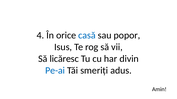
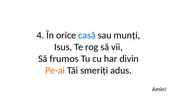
popor: popor -> munți
licăresc: licăresc -> frumos
Pe-ai colour: blue -> orange
